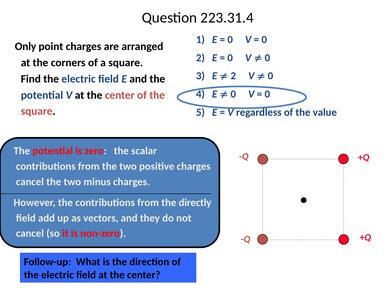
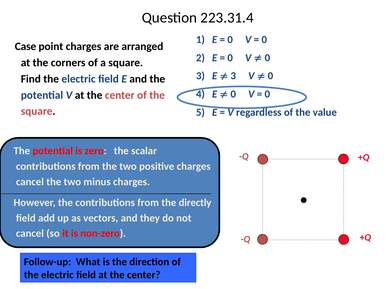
Only: Only -> Case
2 at (233, 76): 2 -> 3
